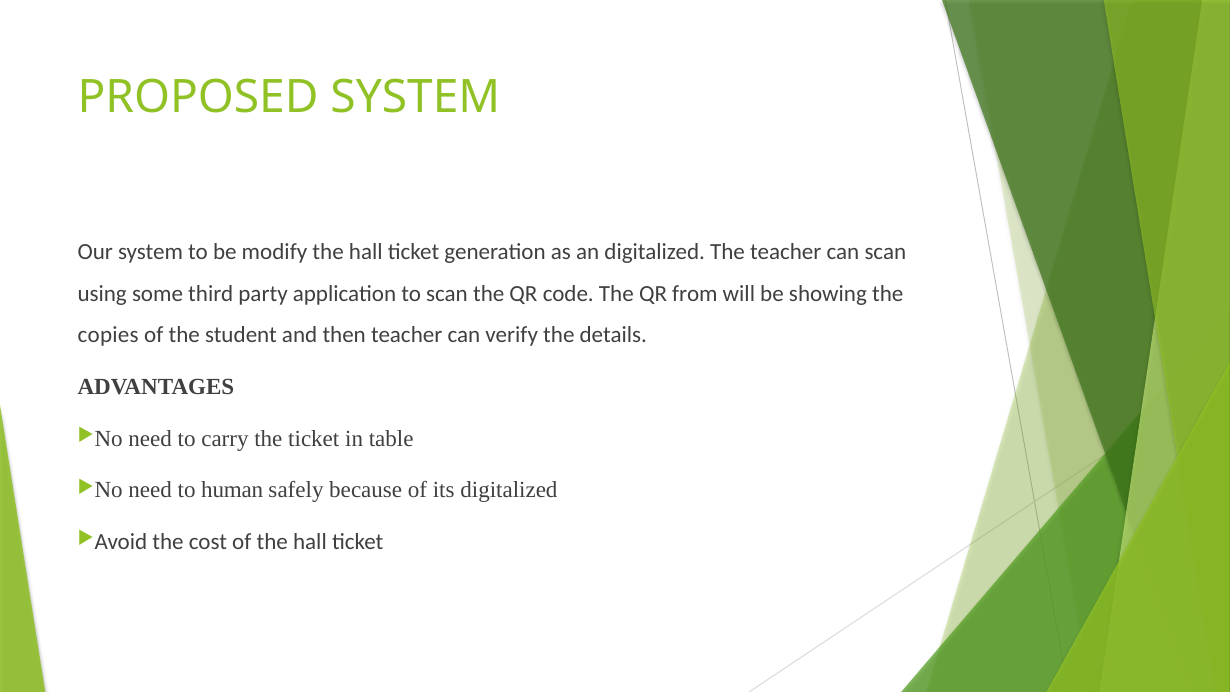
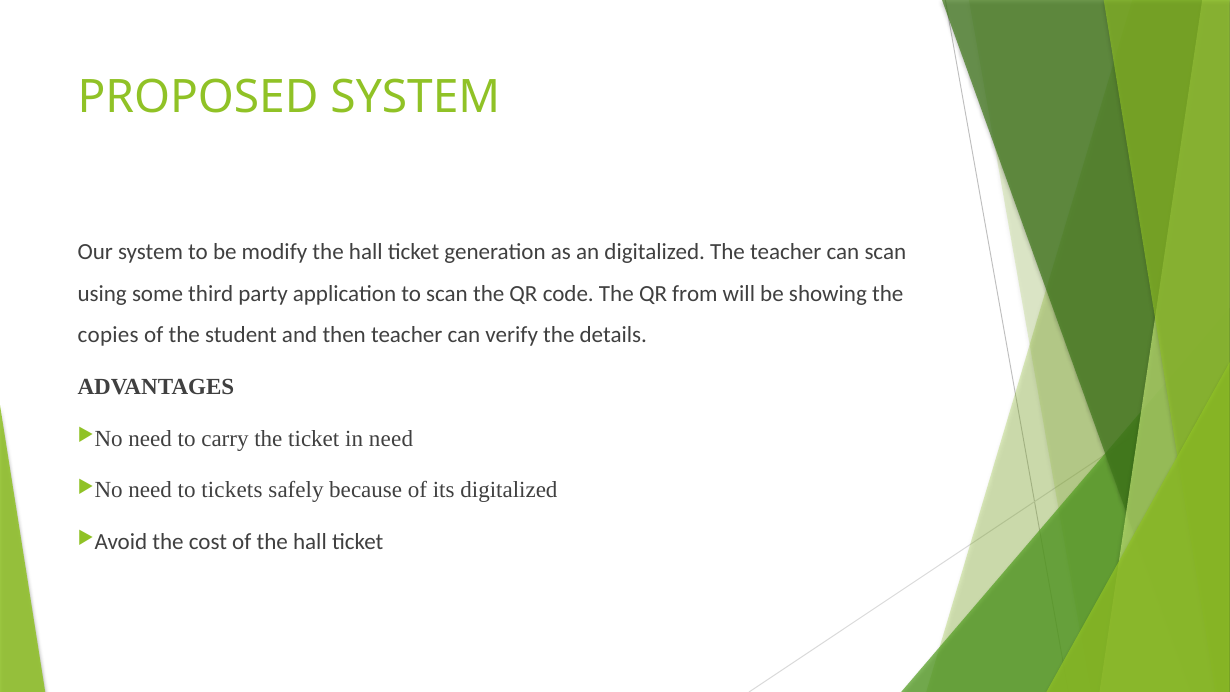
in table: table -> need
human: human -> tickets
